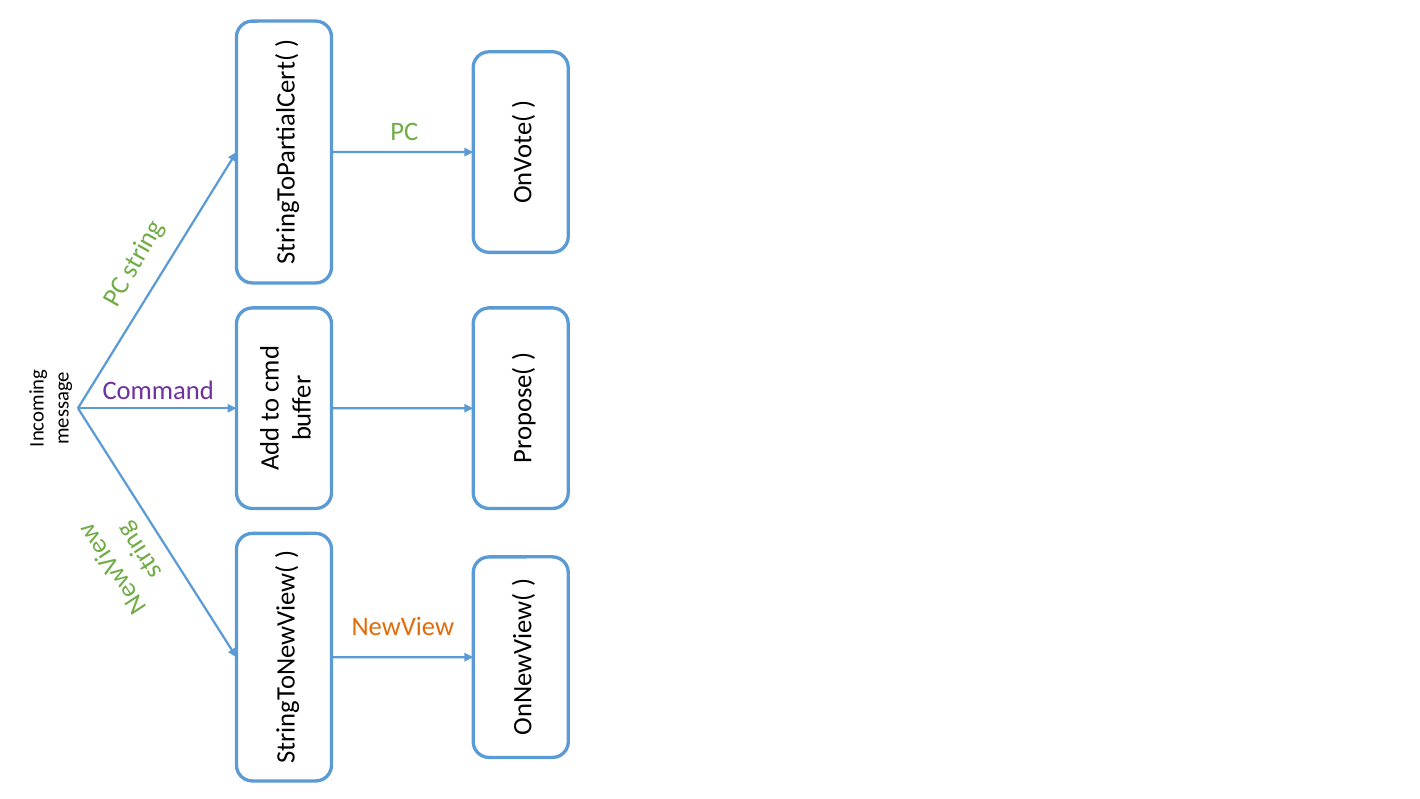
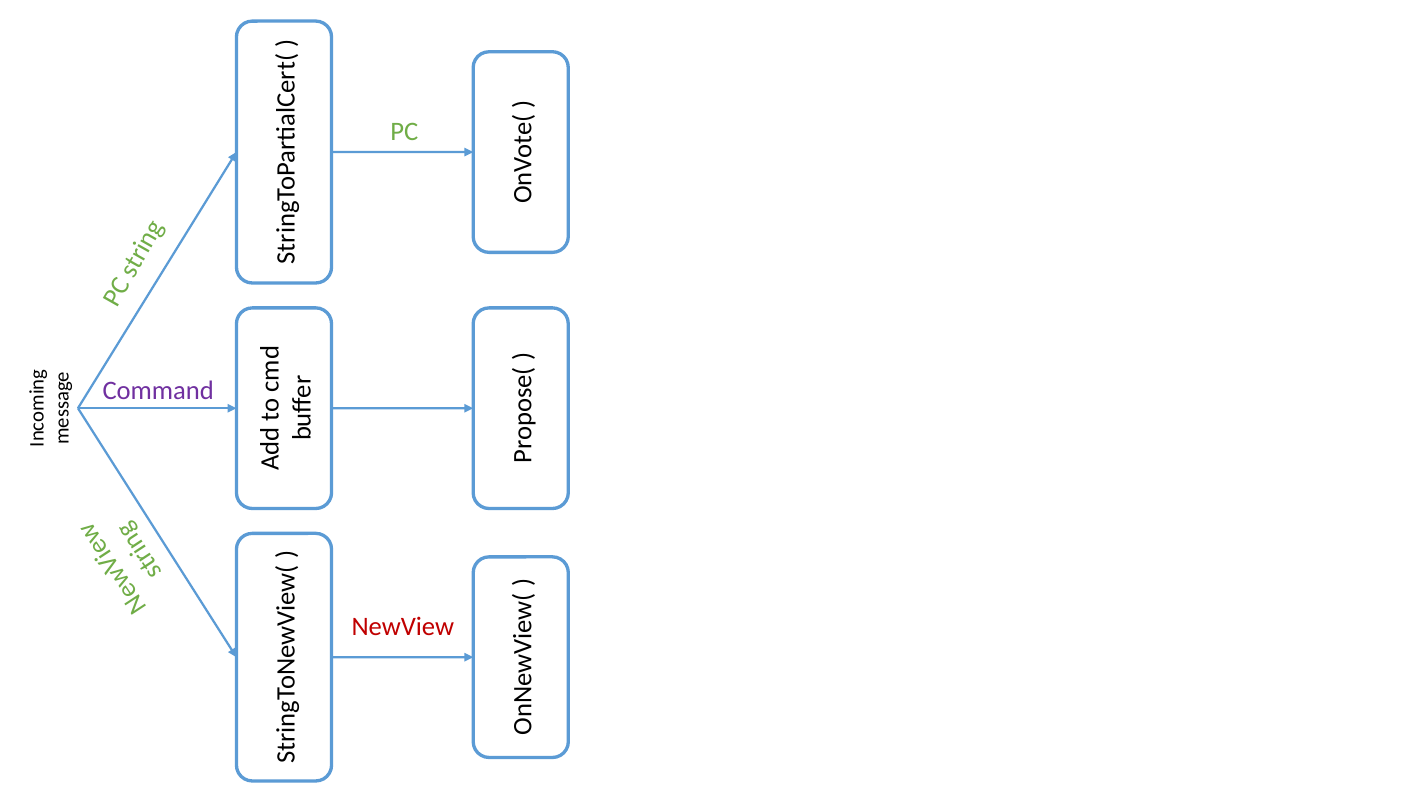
NewView colour: orange -> red
